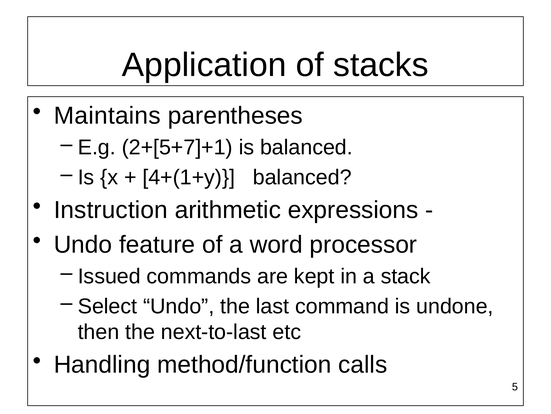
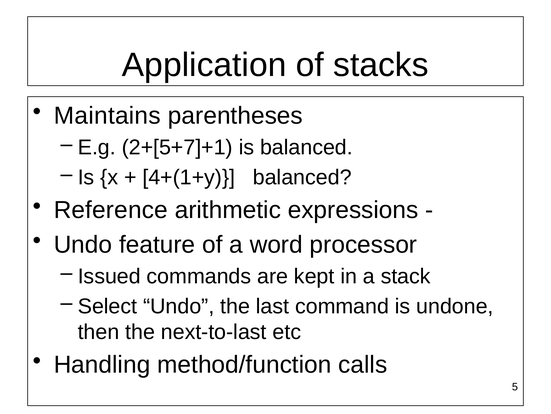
Instruction: Instruction -> Reference
